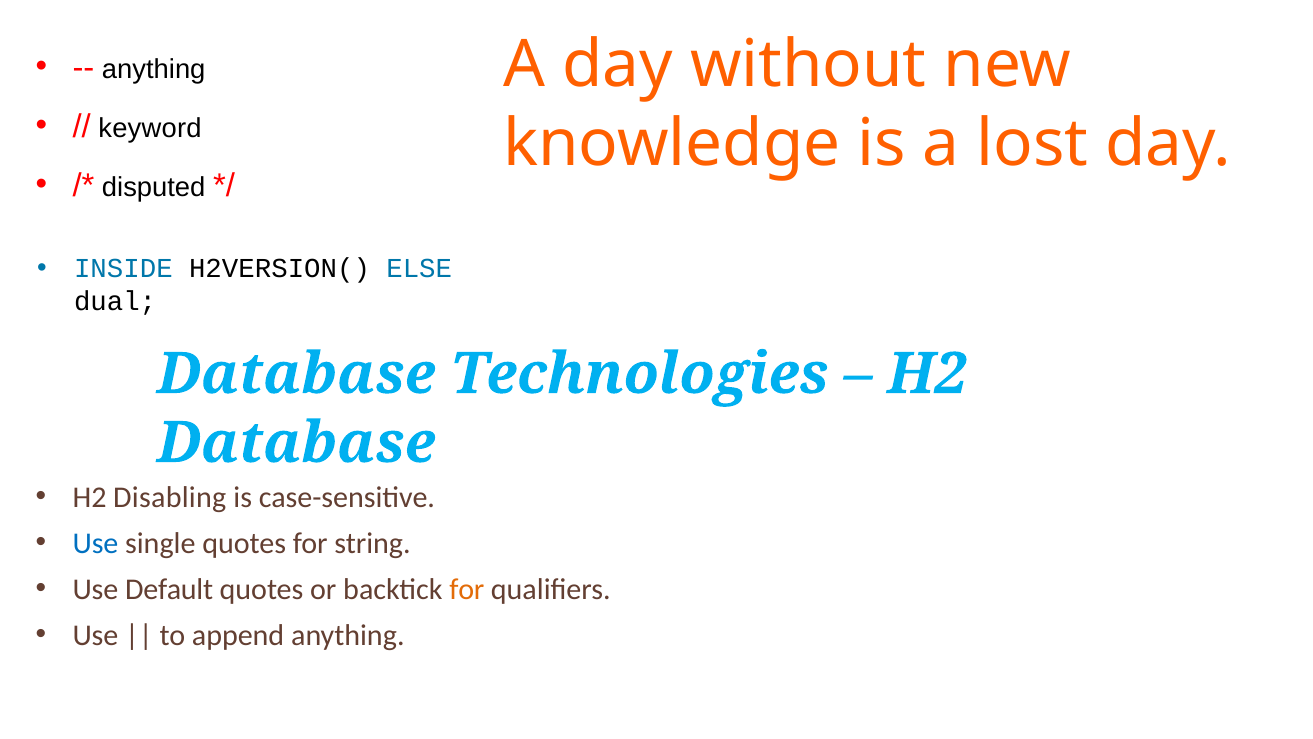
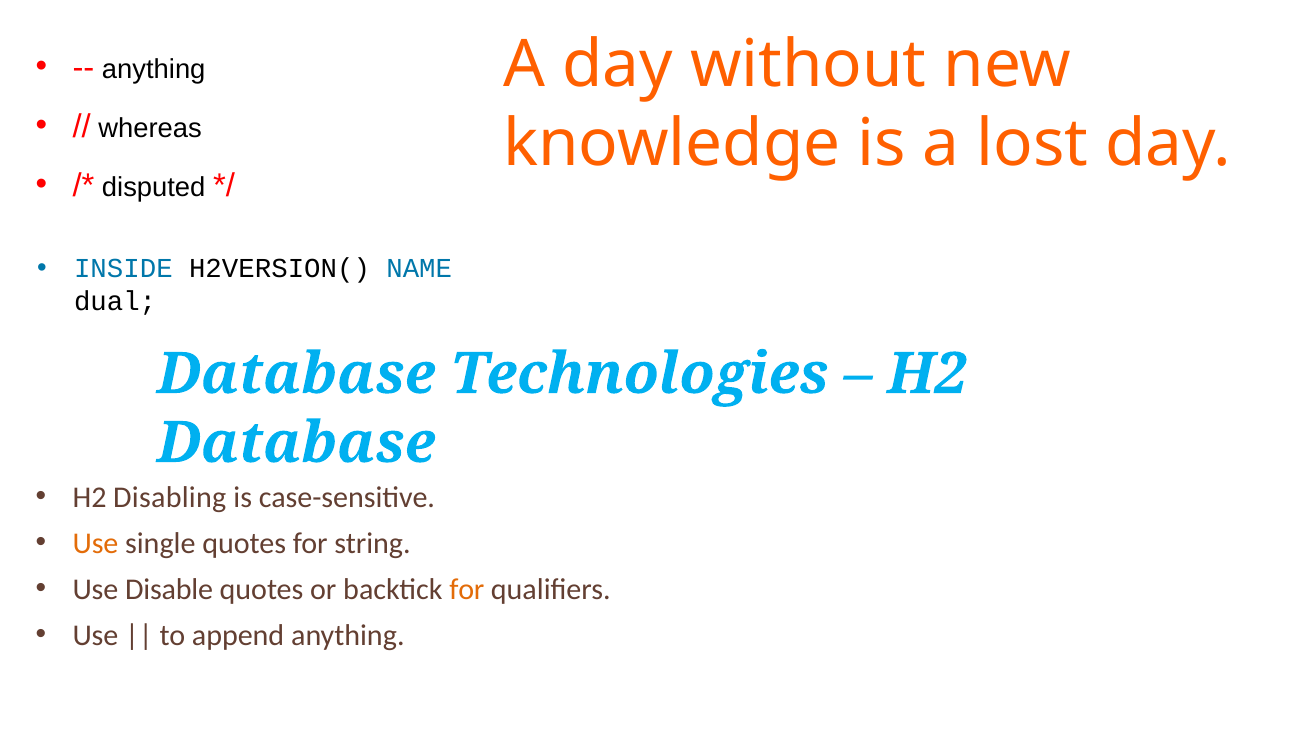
keyword: keyword -> whereas
ELSE: ELSE -> NAME
Use at (95, 543) colour: blue -> orange
Default: Default -> Disable
